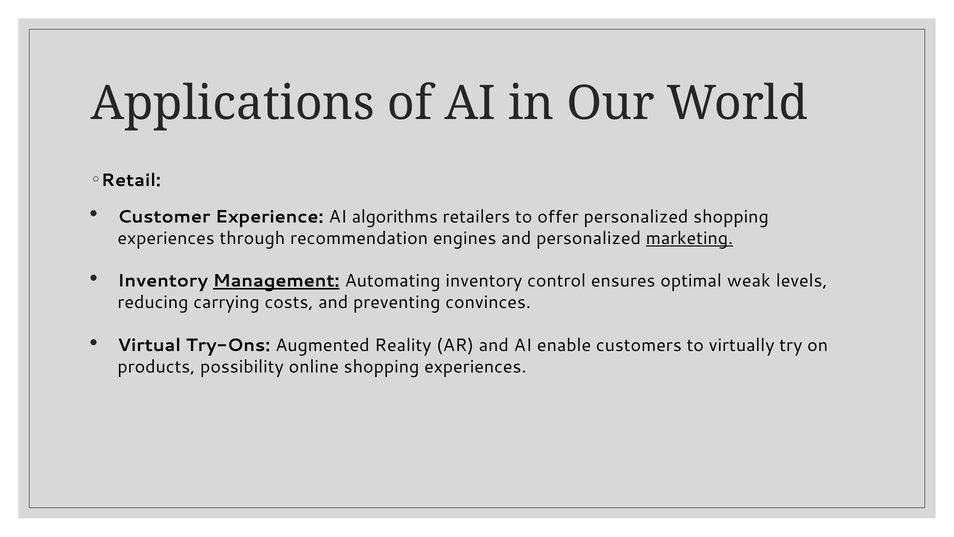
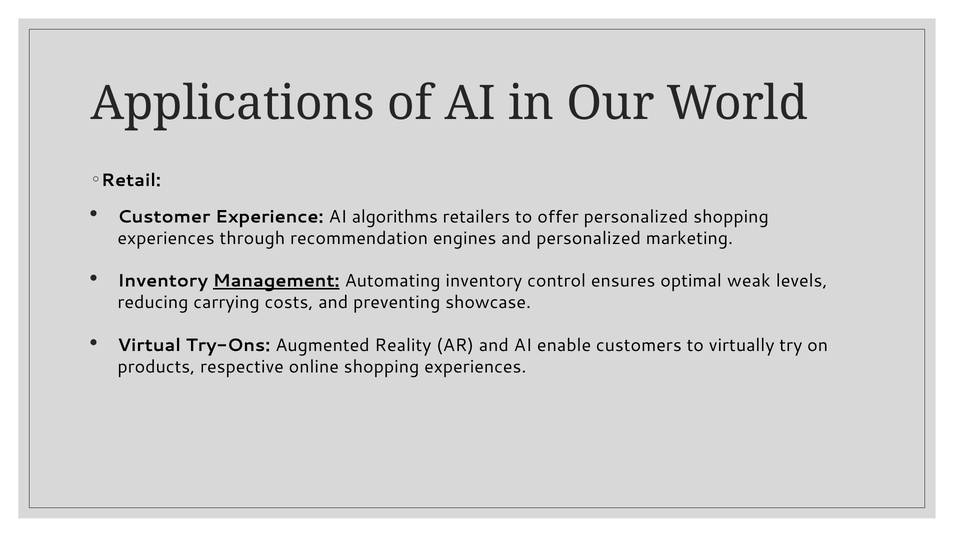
marketing underline: present -> none
convinces: convinces -> showcase
possibility: possibility -> respective
